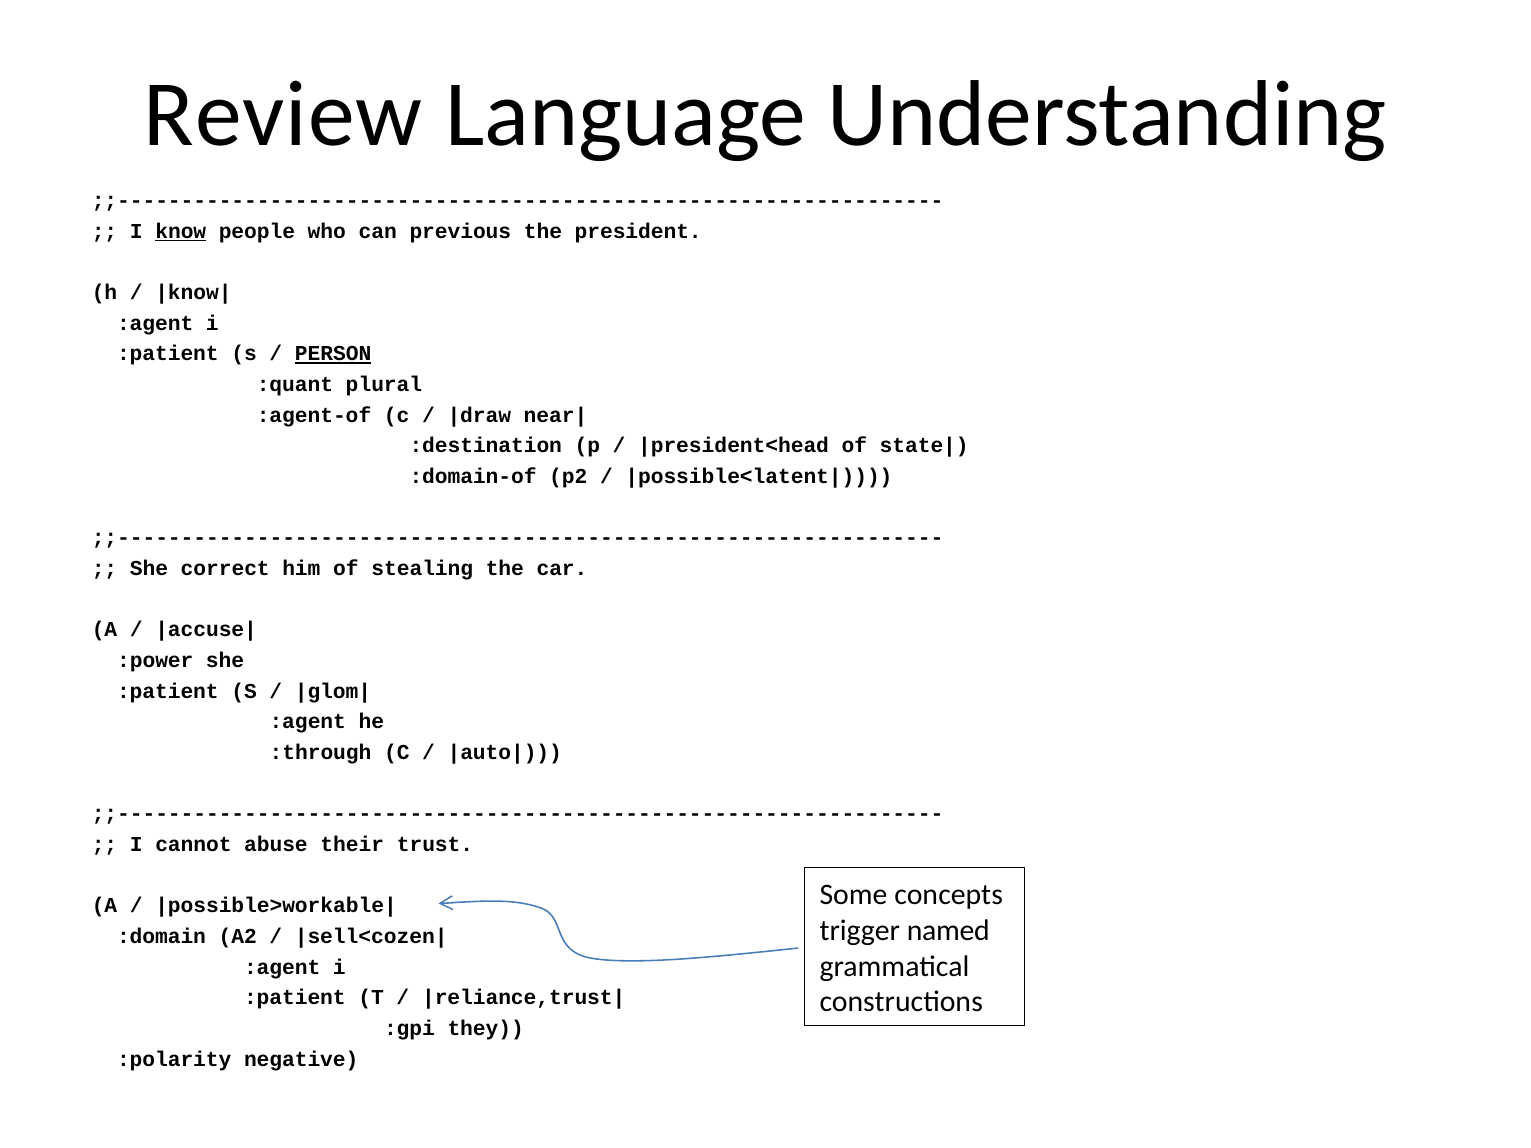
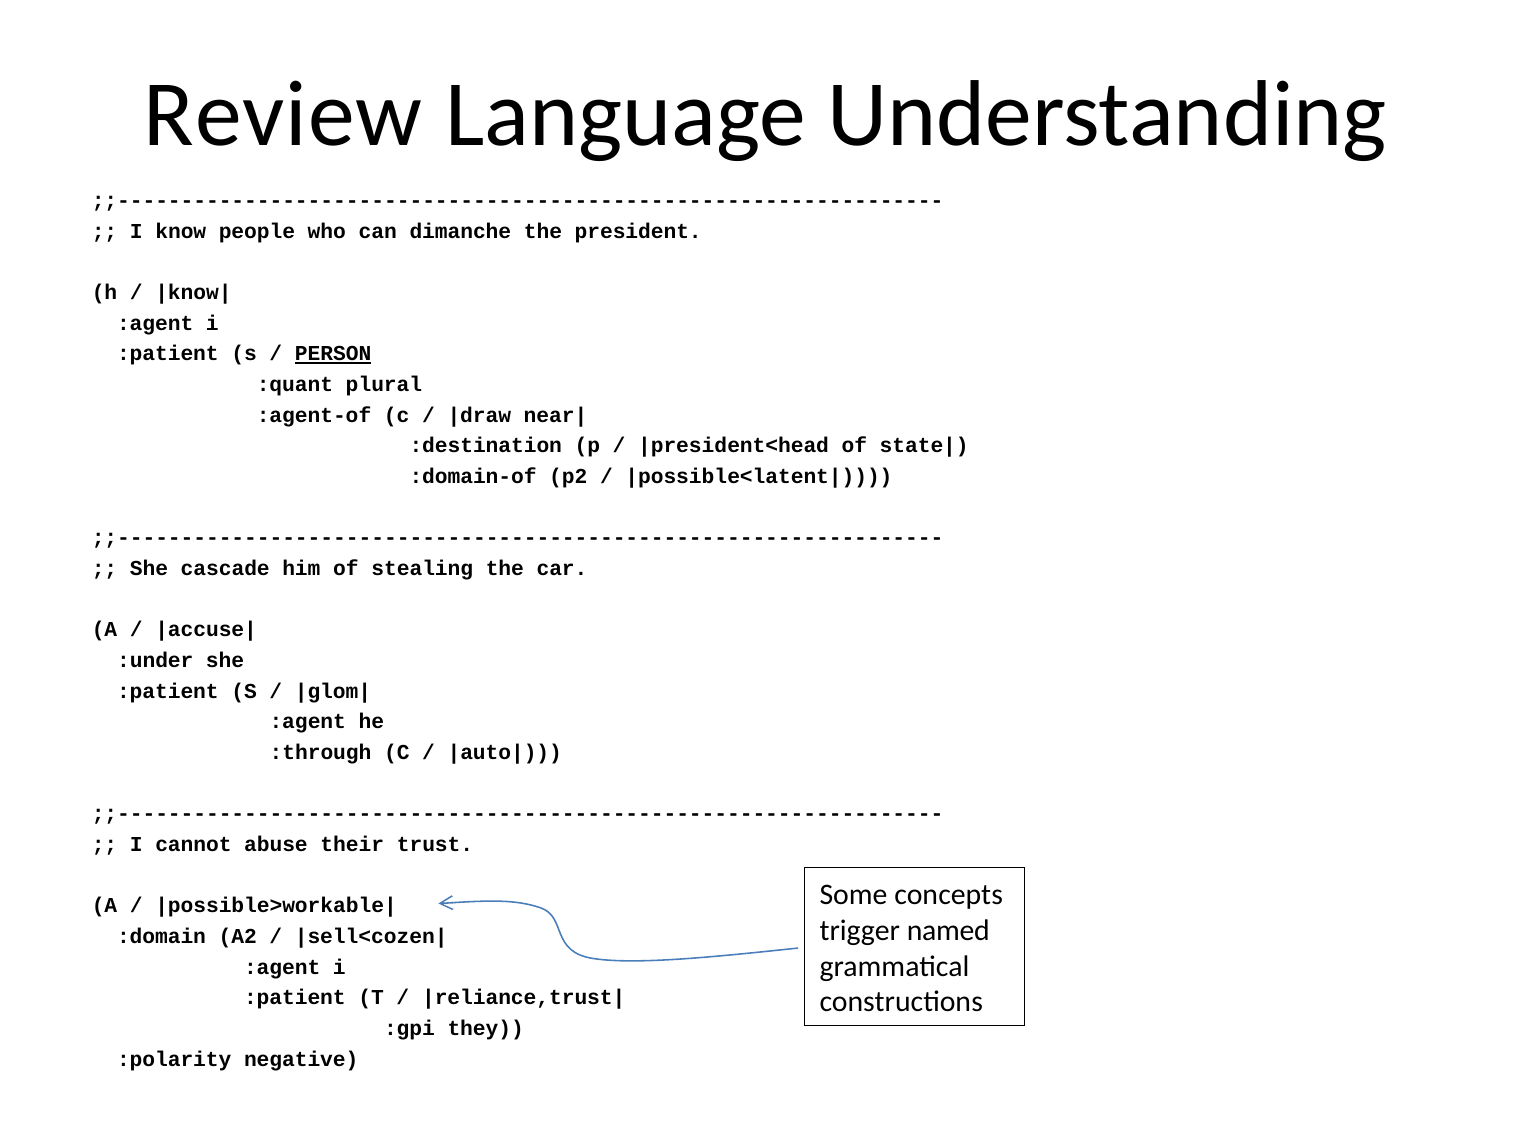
know underline: present -> none
previous: previous -> dimanche
correct: correct -> cascade
:power: :power -> :under
